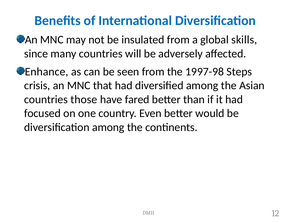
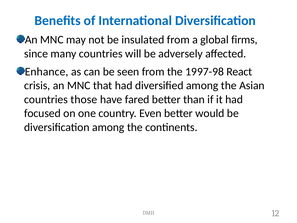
skills: skills -> firms
Steps: Steps -> React
